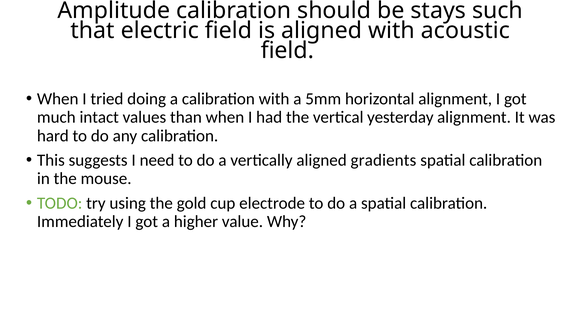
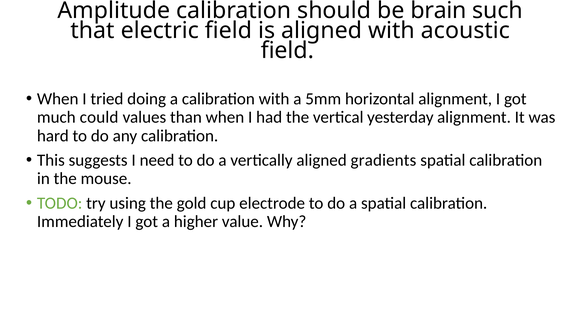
stays: stays -> brain
intact: intact -> could
